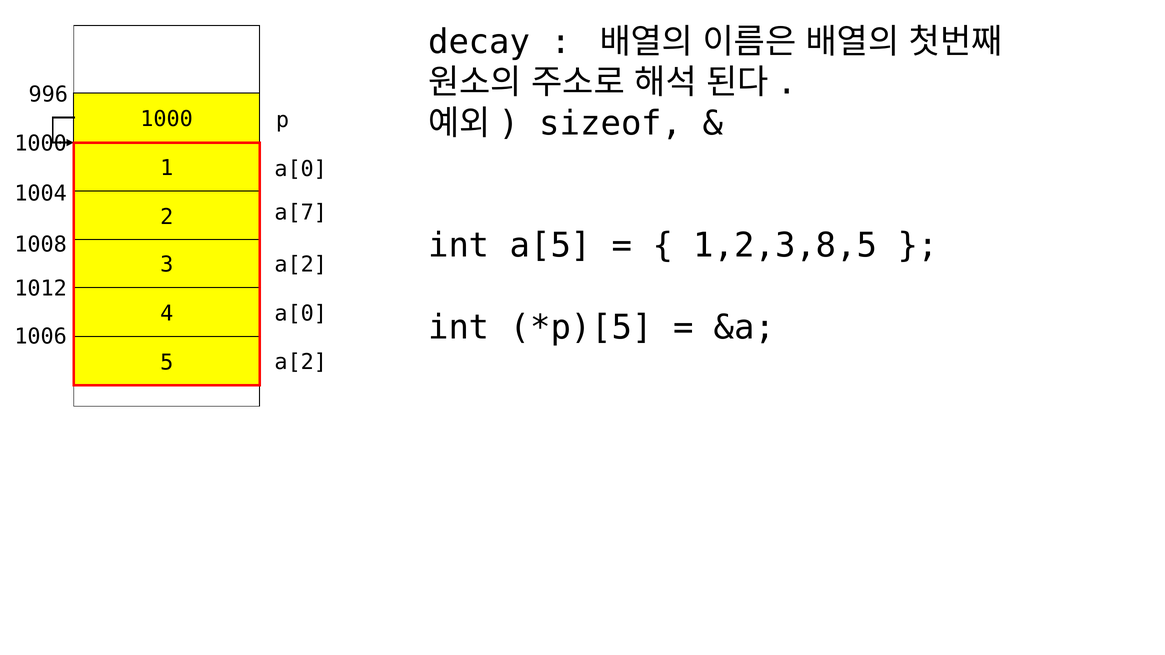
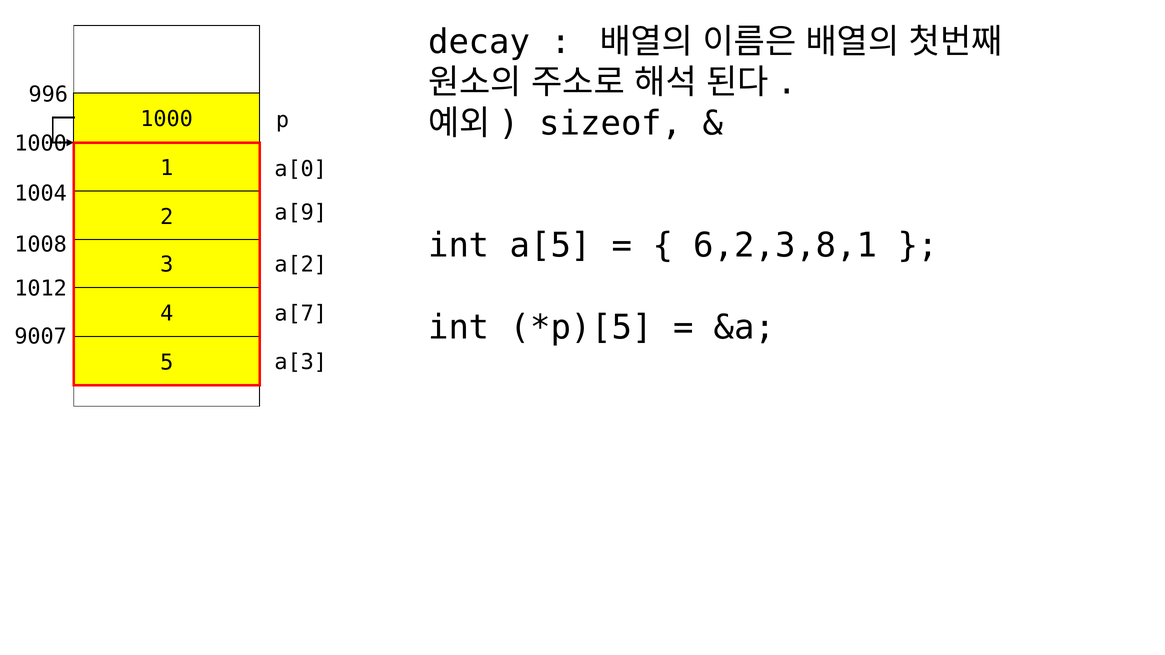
a[7: a[7 -> a[9
1,2,3,8,5: 1,2,3,8,5 -> 6,2,3,8,1
4 a[0: a[0 -> a[7
1006: 1006 -> 9007
5 a[2: a[2 -> a[3
